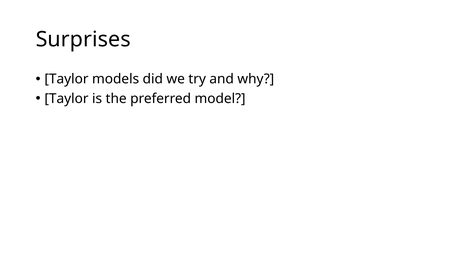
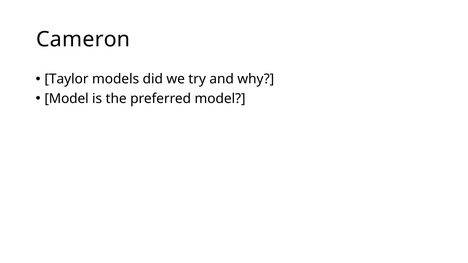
Surprises: Surprises -> Cameron
Taylor at (66, 99): Taylor -> Model
